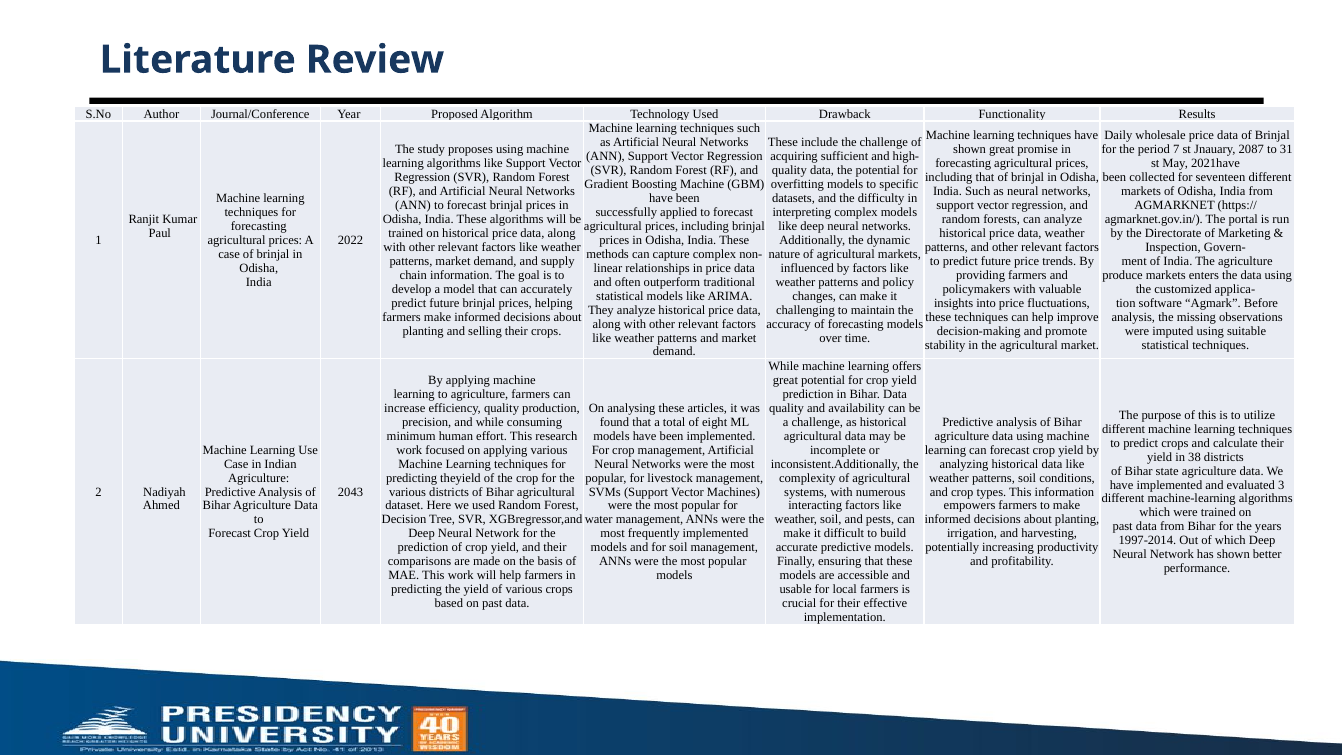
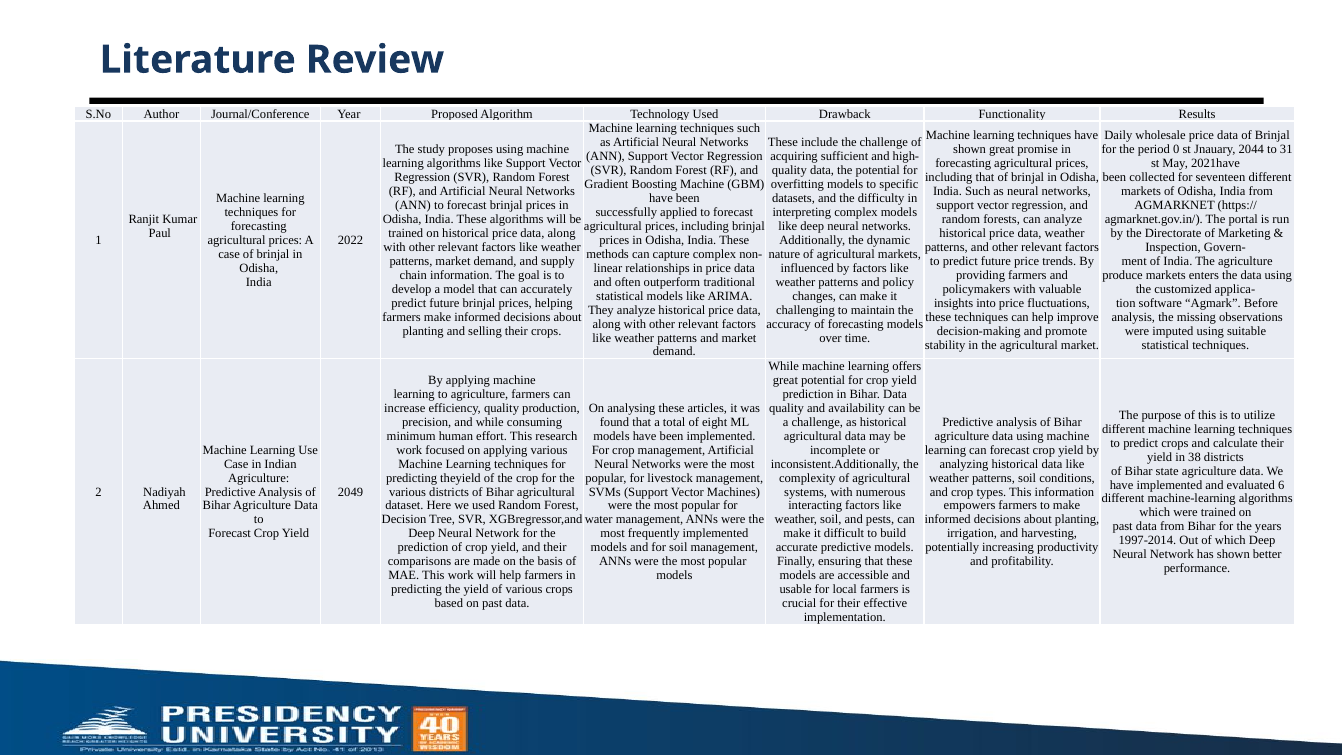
7: 7 -> 0
2087: 2087 -> 2044
3: 3 -> 6
2043: 2043 -> 2049
